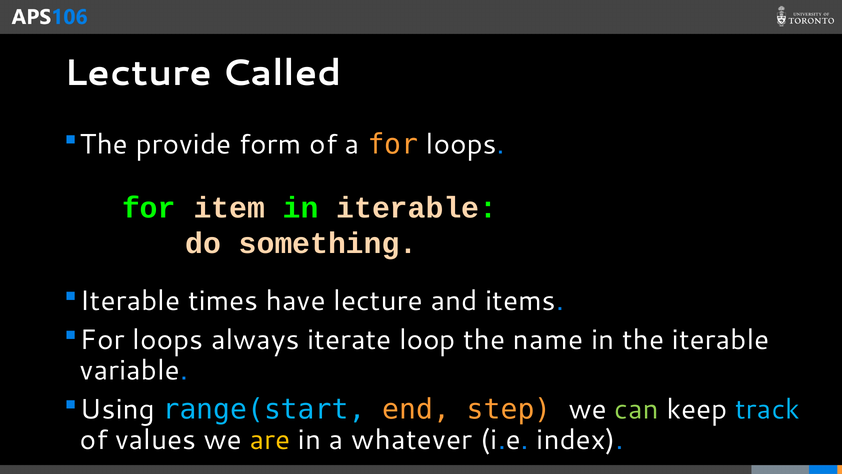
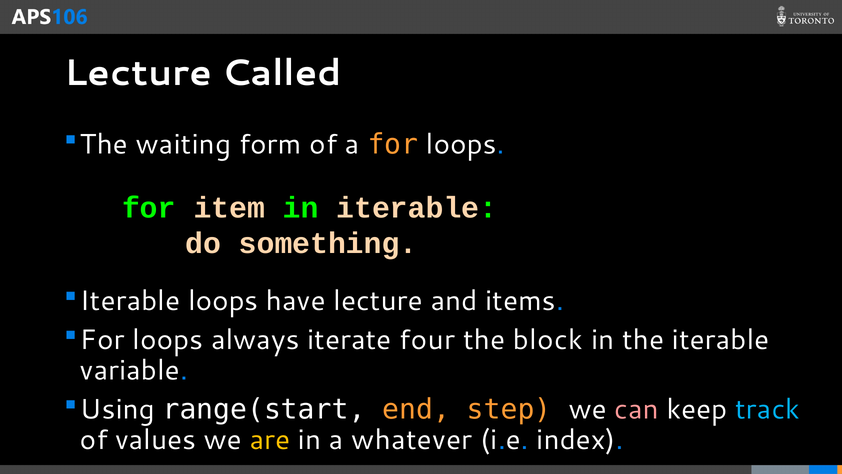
provide: provide -> waiting
Iterable times: times -> loops
loop: loop -> four
name: name -> block
range(start colour: light blue -> white
can colour: light green -> pink
